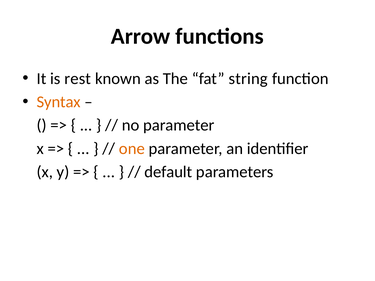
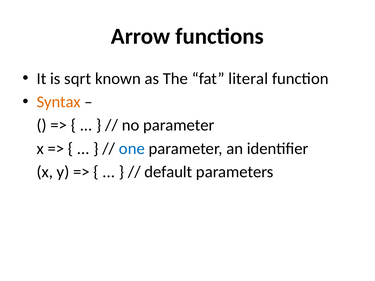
rest: rest -> sqrt
string: string -> literal
one colour: orange -> blue
